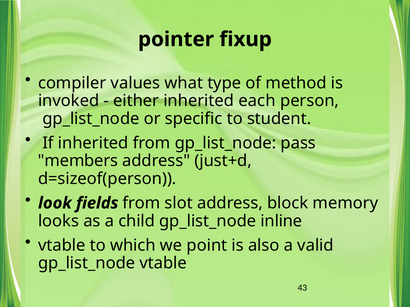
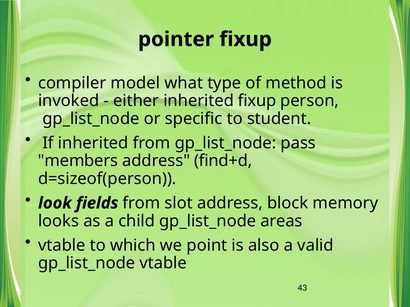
values: values -> model
inherited each: each -> fixup
just+d: just+d -> find+d
inline: inline -> areas
